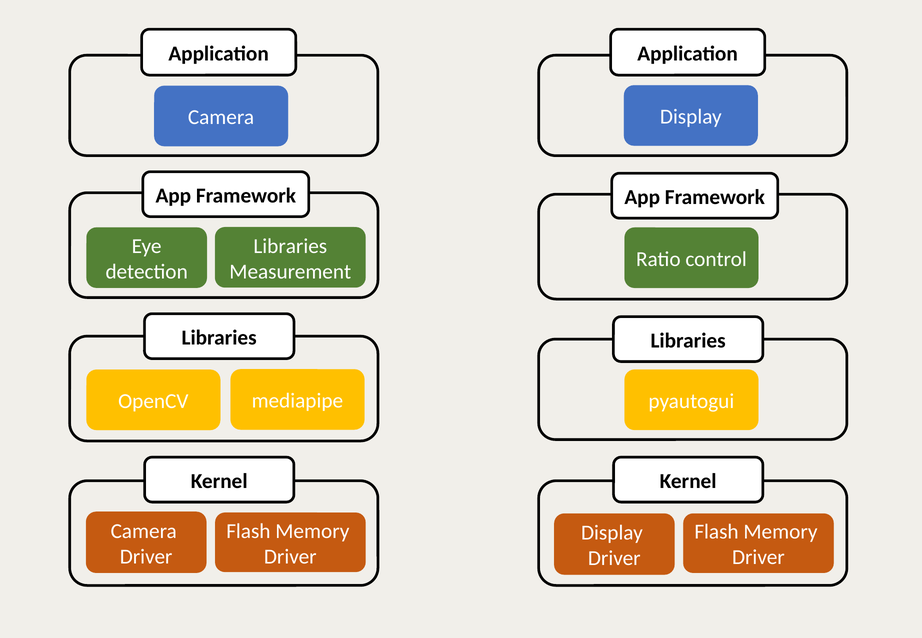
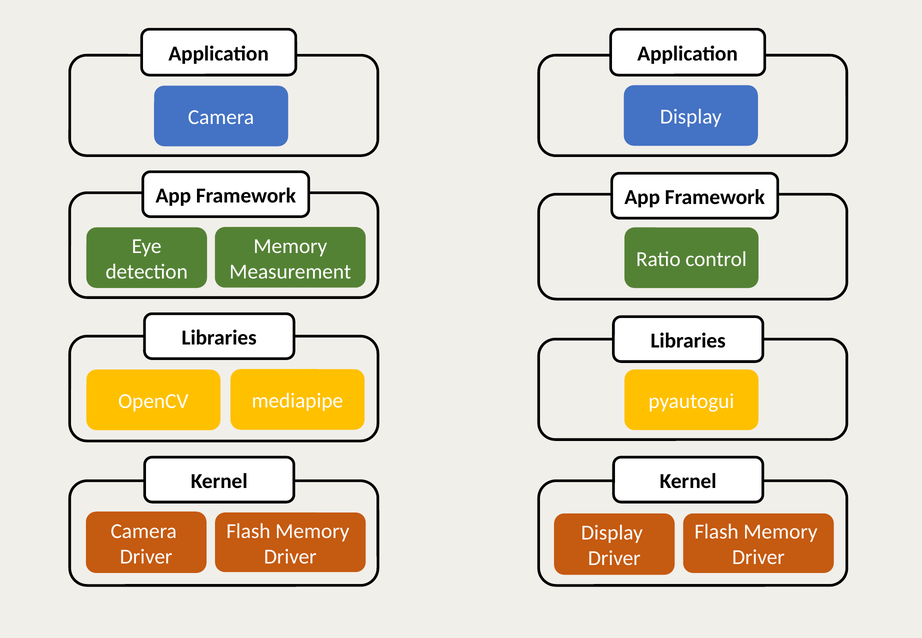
Libraries at (290, 246): Libraries -> Memory
